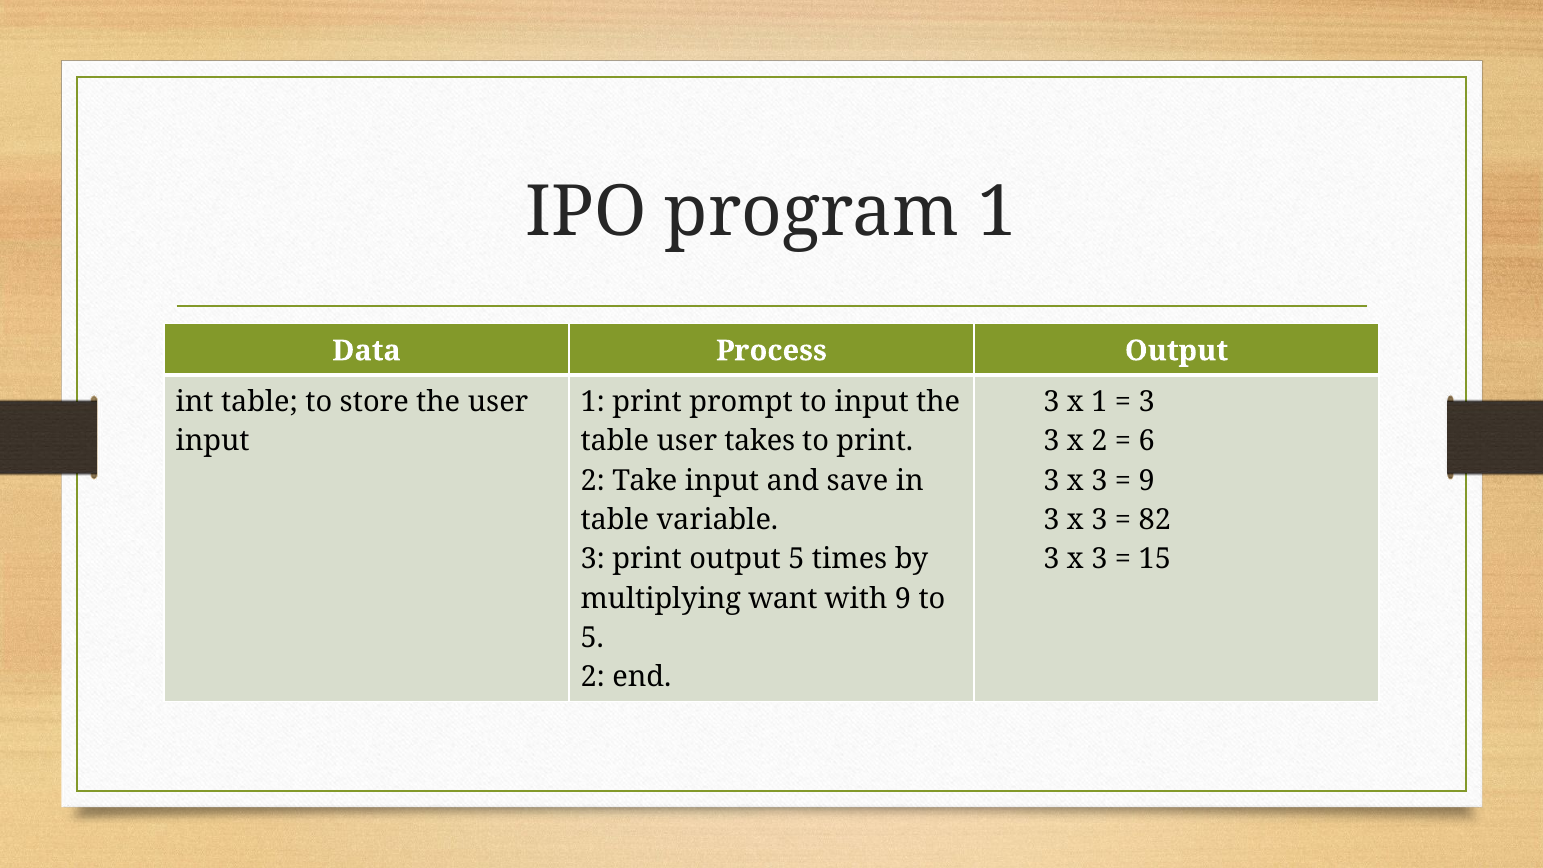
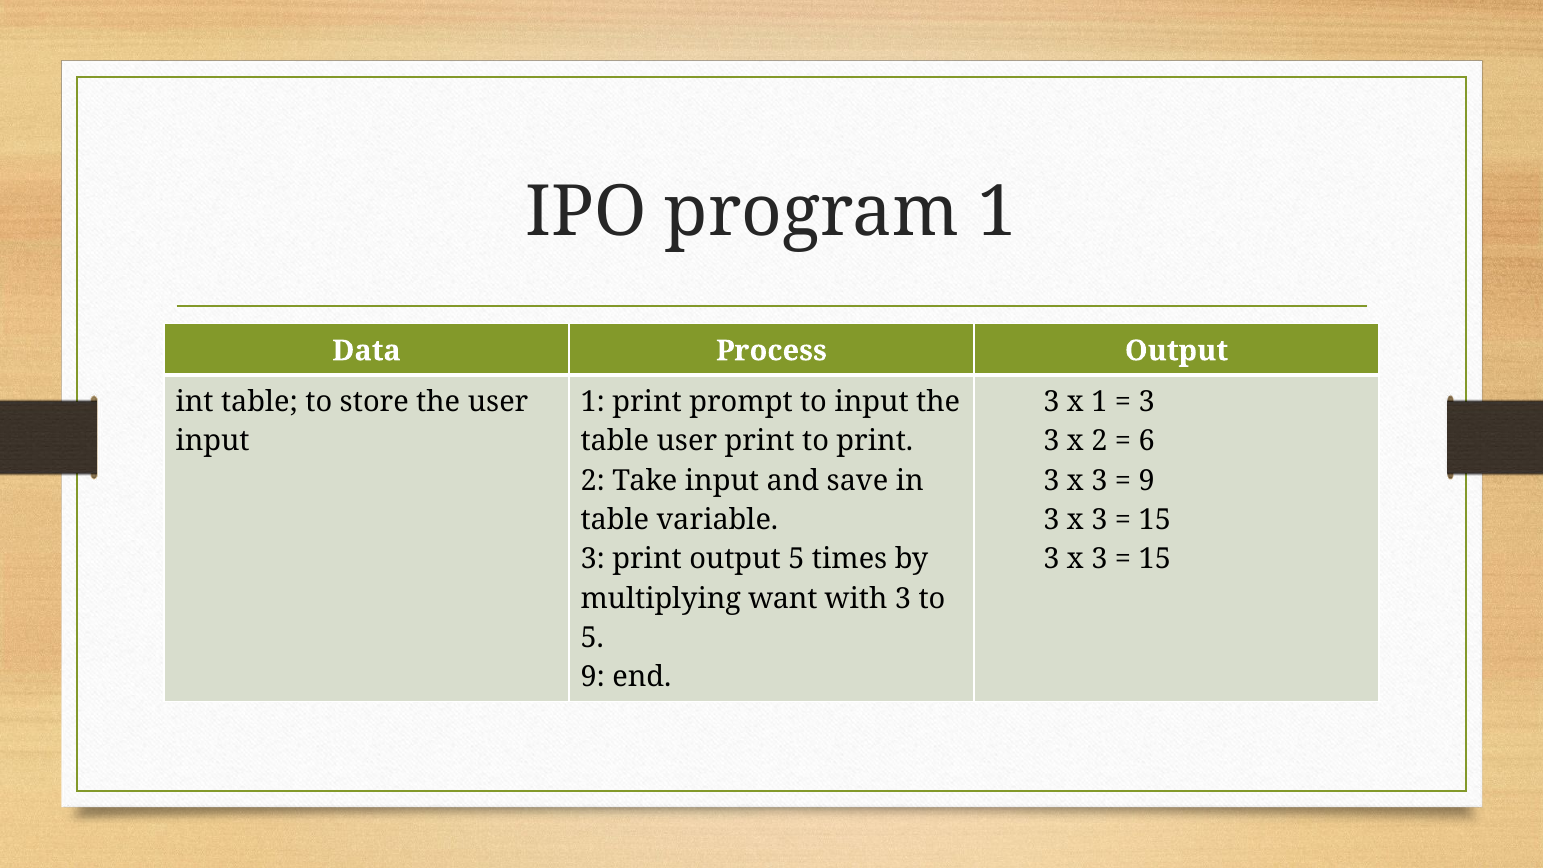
user takes: takes -> print
82 at (1155, 520): 82 -> 15
with 9: 9 -> 3
2 at (593, 677): 2 -> 9
